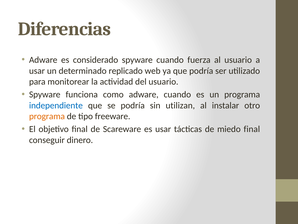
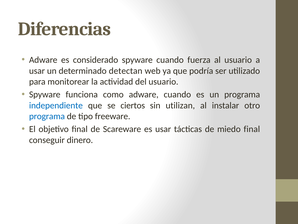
replicado: replicado -> detectan
se podría: podría -> ciertos
programa at (47, 116) colour: orange -> blue
